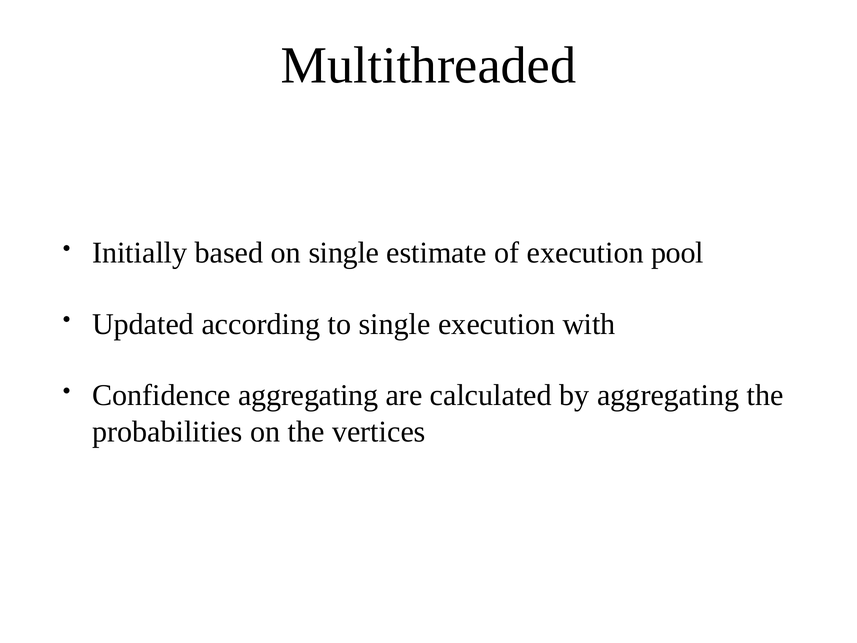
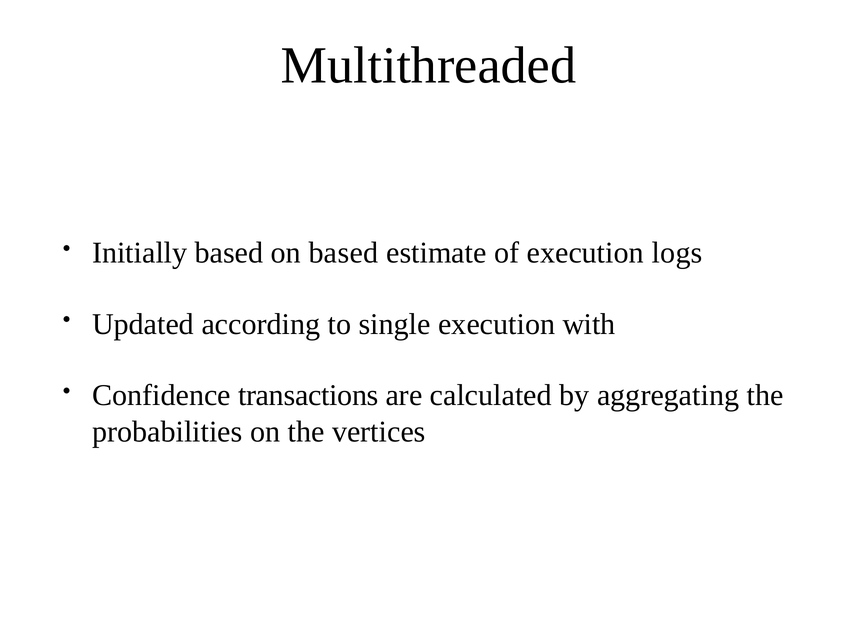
on single: single -> based
pool: pool -> logs
Confidence aggregating: aggregating -> transactions
